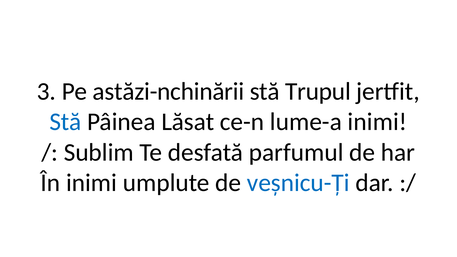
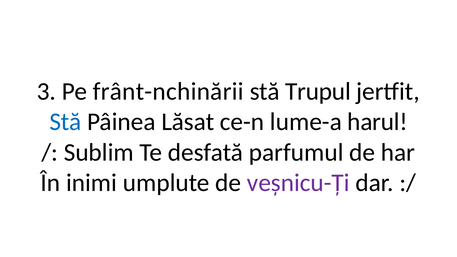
astăzi-nchinării: astăzi-nchinării -> frânt-nchinării
lume-a inimi: inimi -> harul
veșnicu-Ți colour: blue -> purple
